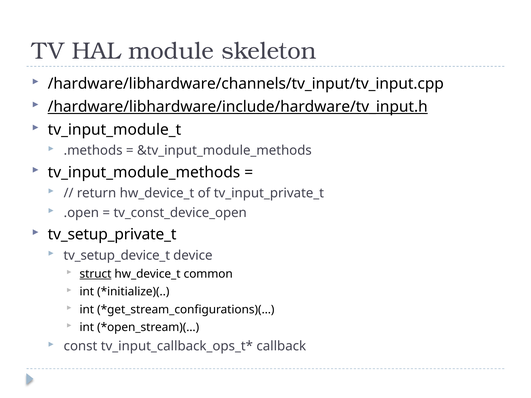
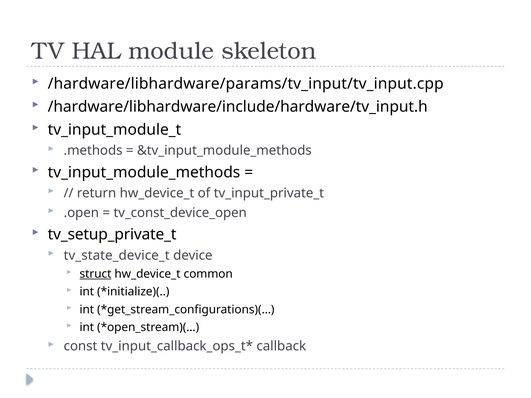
/hardware/libhardware/channels/tv_input/tv_input.cpp: /hardware/libhardware/channels/tv_input/tv_input.cpp -> /hardware/libhardware/params/tv_input/tv_input.cpp
/hardware/libhardware/include/hardware/tv_input.h underline: present -> none
tv_setup_device_t: tv_setup_device_t -> tv_state_device_t
